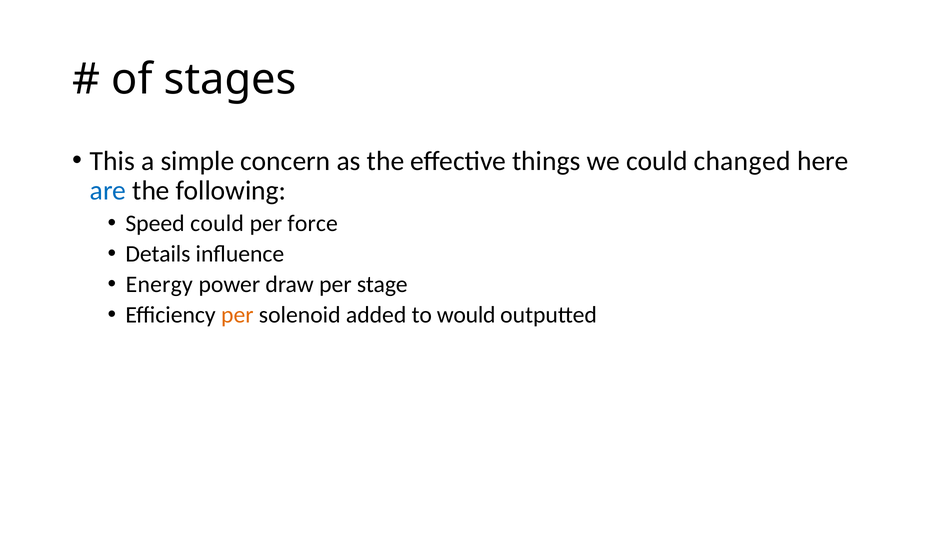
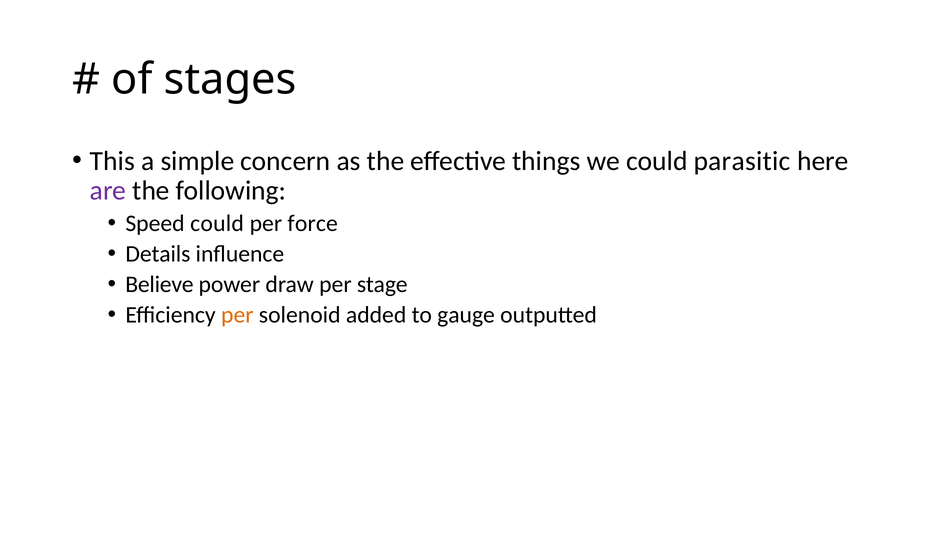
changed: changed -> parasitic
are colour: blue -> purple
Energy: Energy -> Believe
would: would -> gauge
